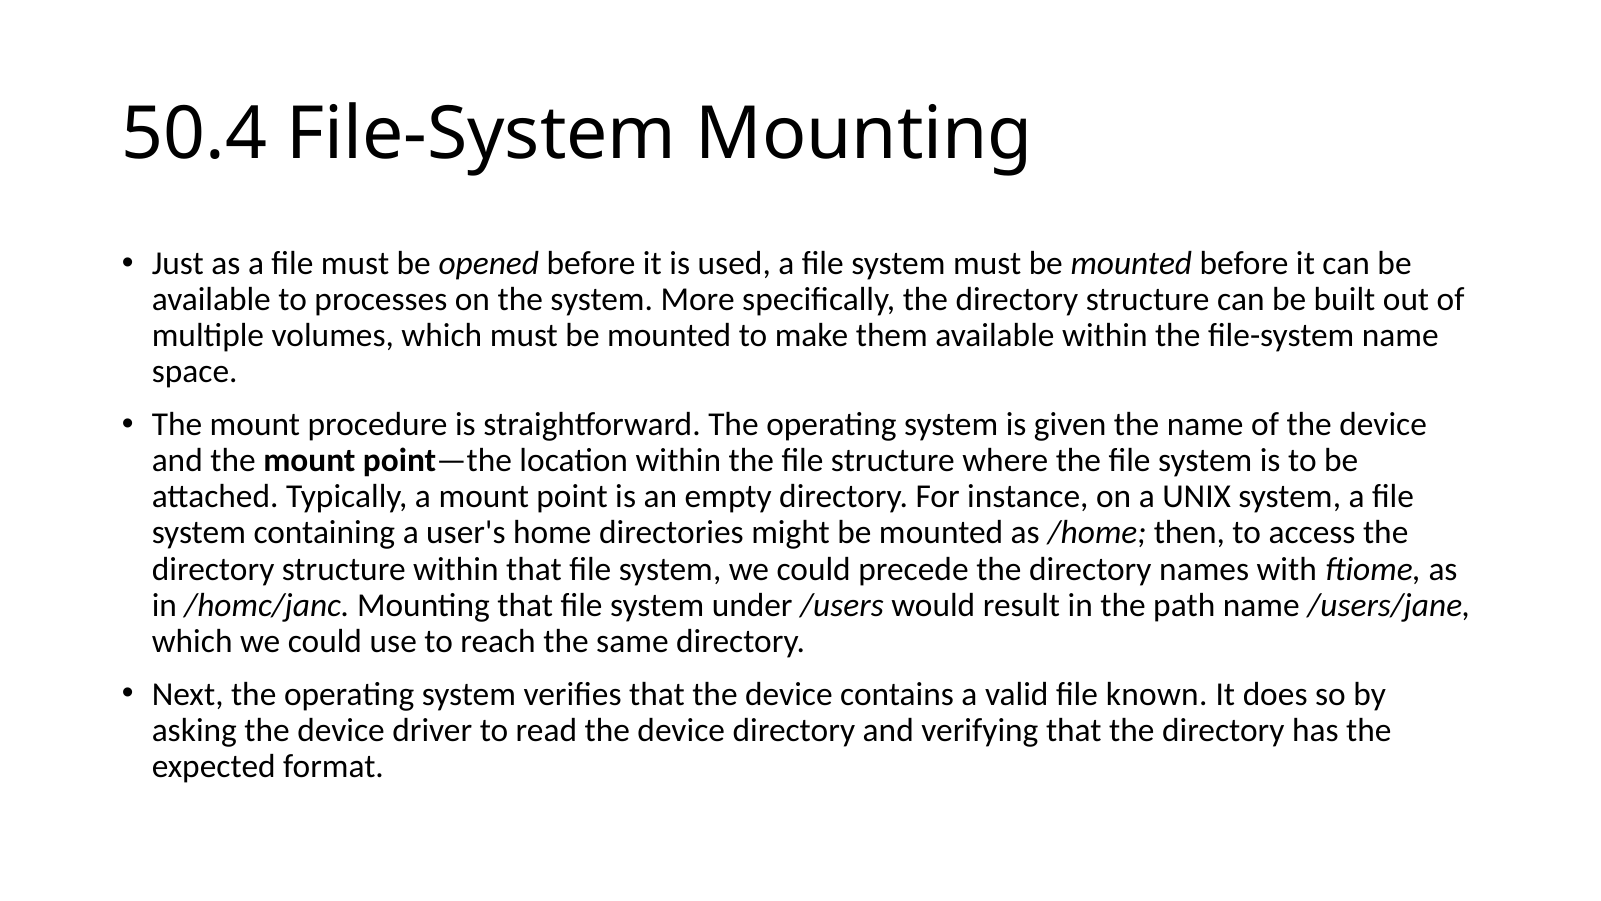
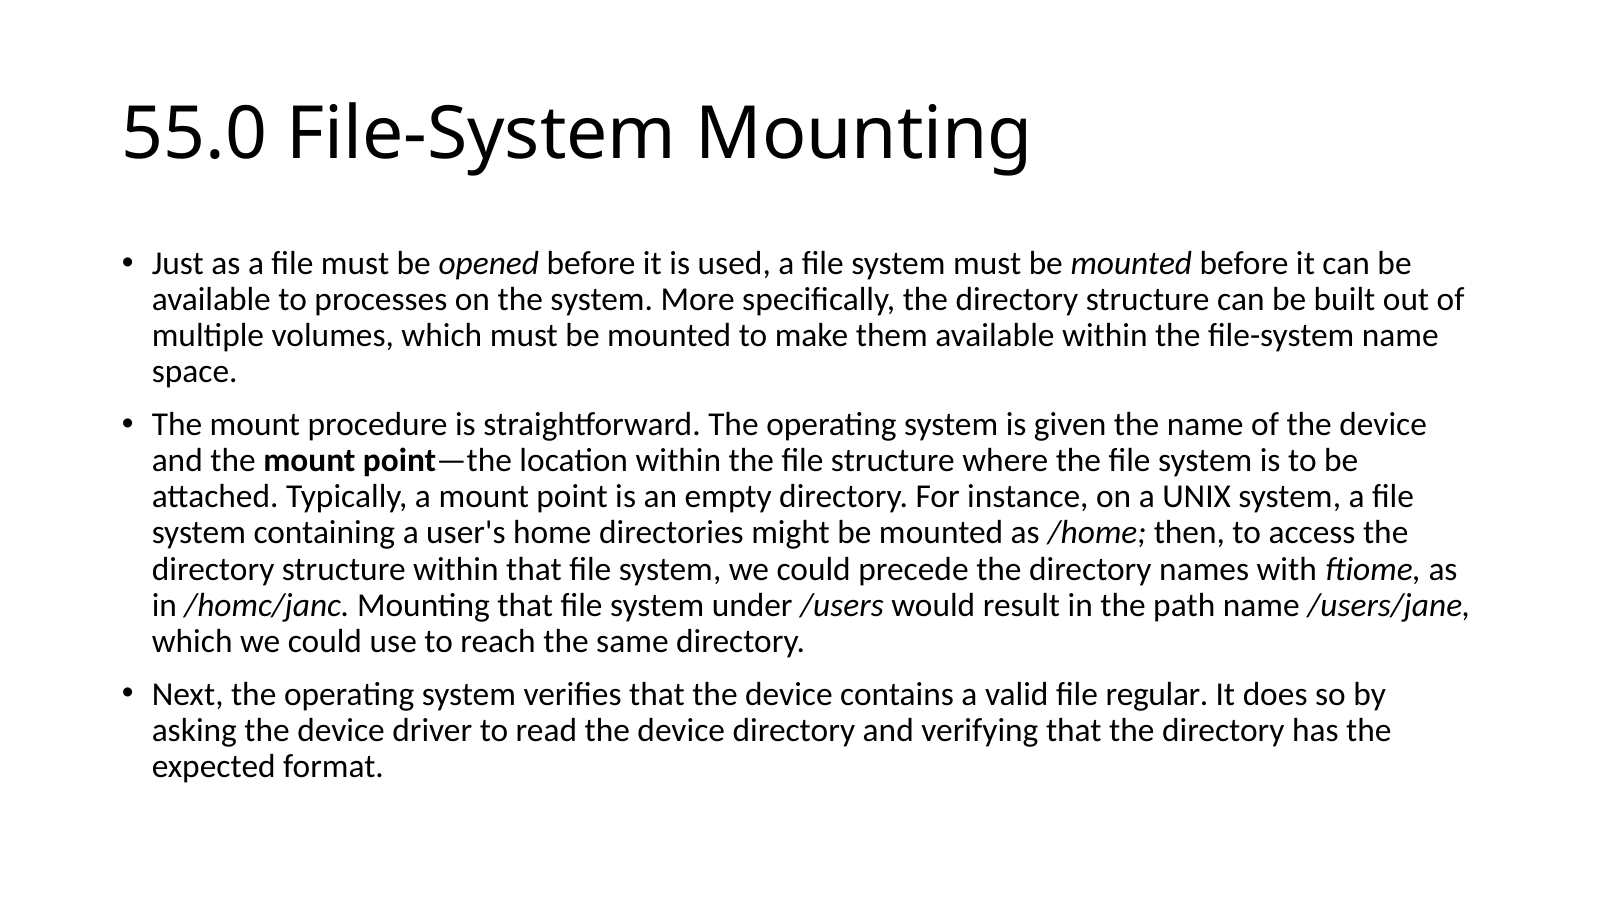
50.4: 50.4 -> 55.0
known: known -> regular
